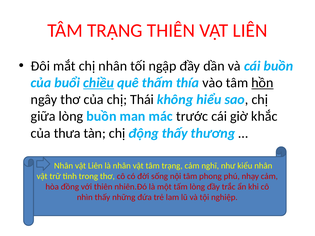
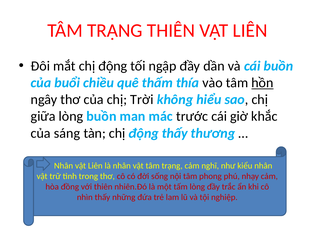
mắt chị nhân: nhân -> động
chiều underline: present -> none
Thái: Thái -> Trời
thưa: thưa -> sáng
